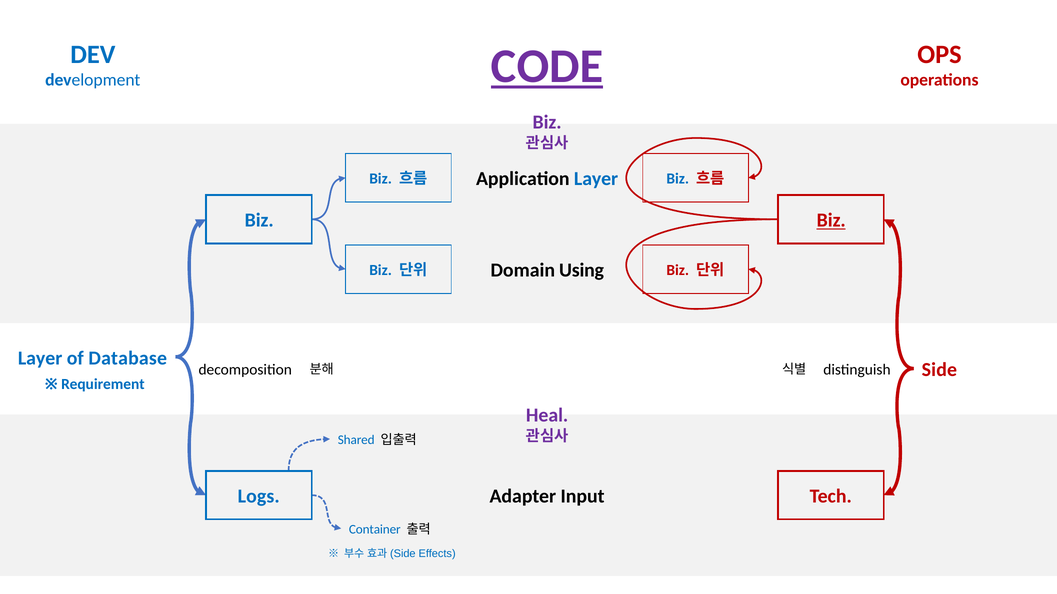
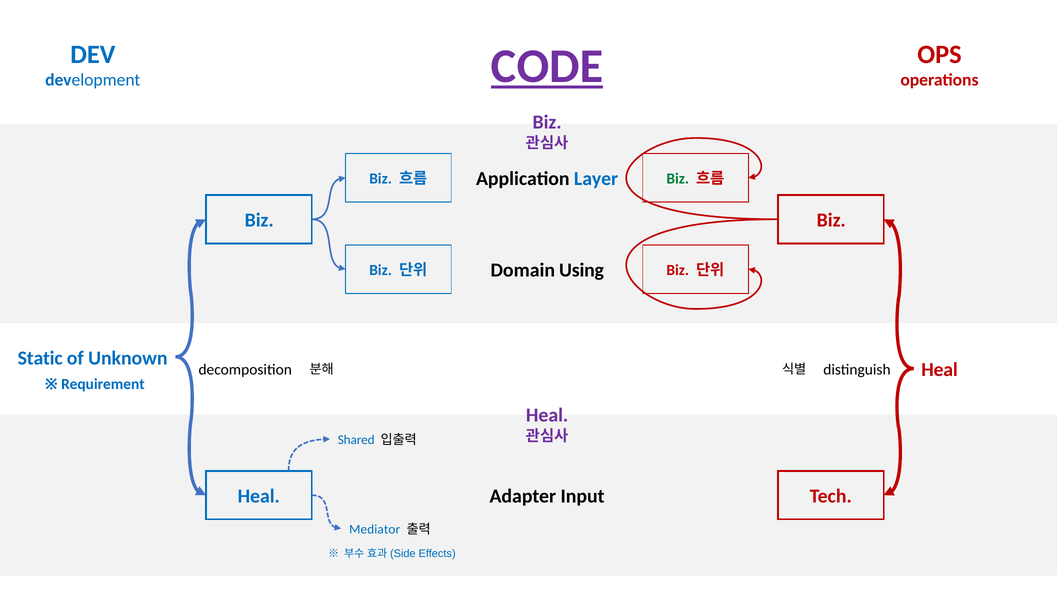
Biz at (678, 179) colour: blue -> green
Biz at (831, 221) underline: present -> none
Layer at (40, 359): Layer -> Static
Database: Database -> Unknown
Side at (939, 370): Side -> Heal
Logs at (259, 497): Logs -> Heal
Container: Container -> Mediator
